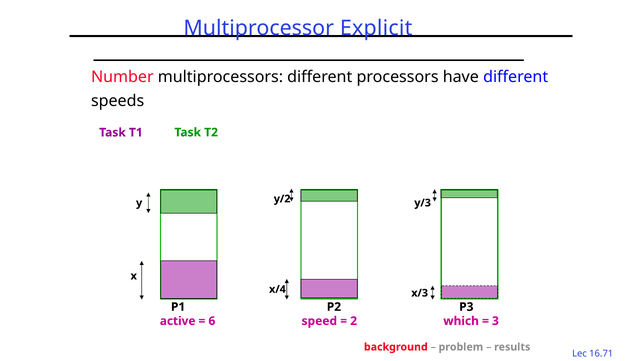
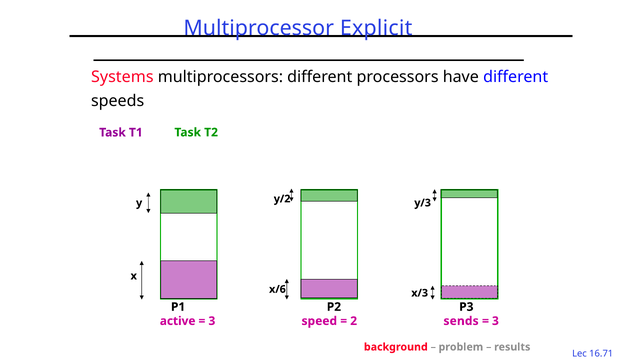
Number: Number -> Systems
x/4: x/4 -> x/6
6 at (212, 321): 6 -> 3
which: which -> sends
